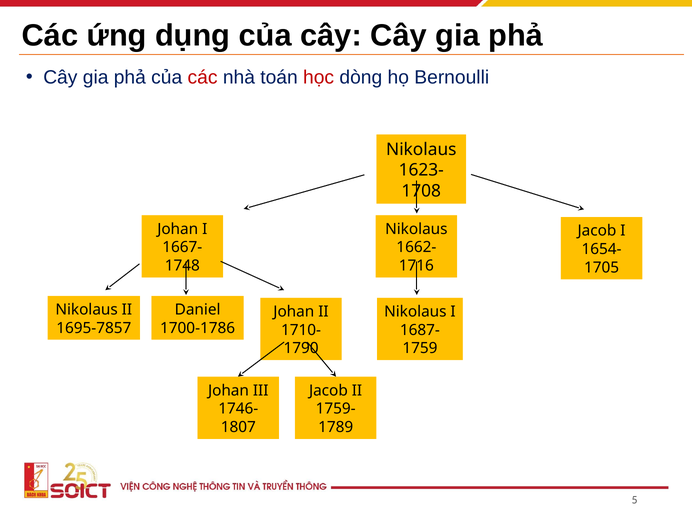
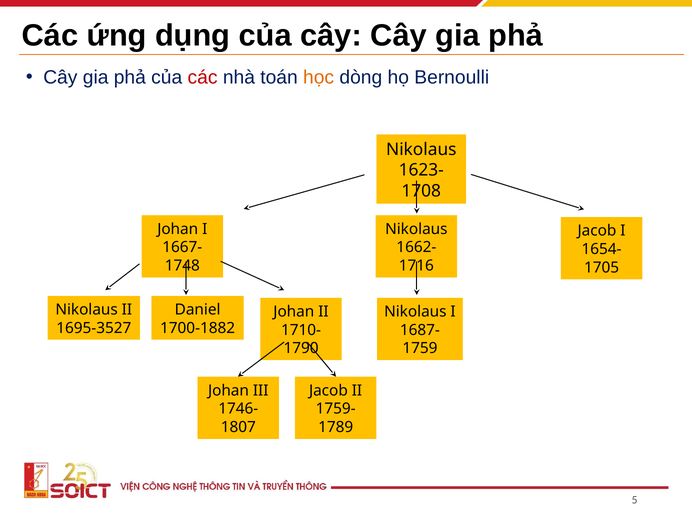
học colour: red -> orange
1695-7857: 1695-7857 -> 1695-3527
1700-1786: 1700-1786 -> 1700-1882
